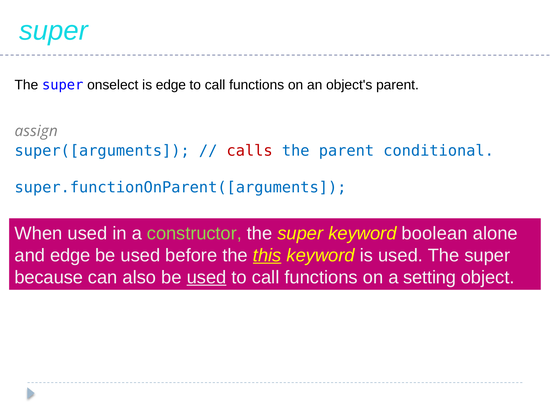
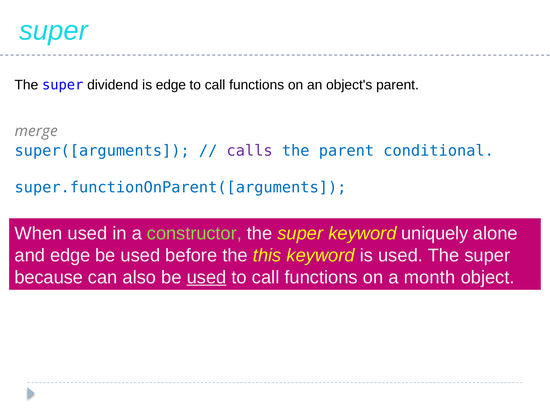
onselect: onselect -> dividend
assign: assign -> merge
calls colour: red -> purple
boolean: boolean -> uniquely
this underline: present -> none
setting: setting -> month
